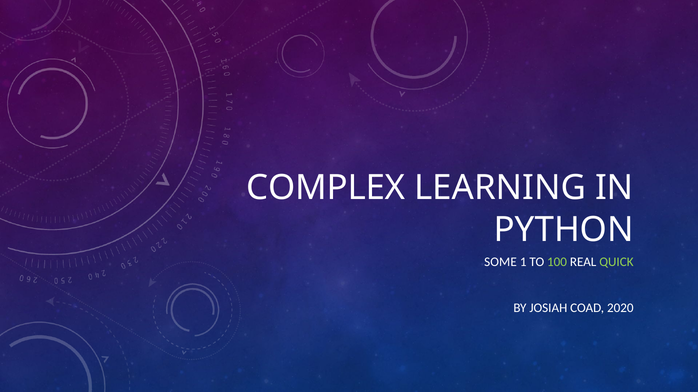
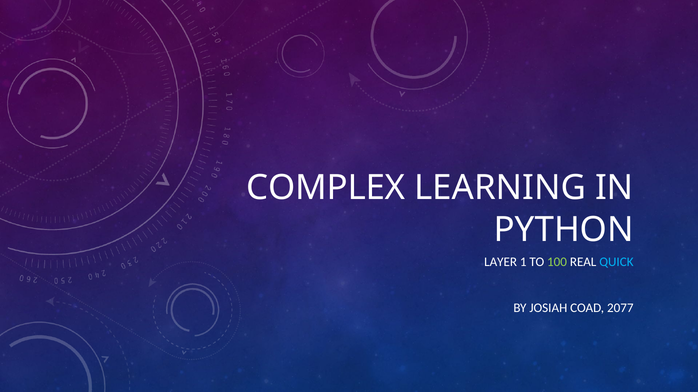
SOME: SOME -> LAYER
QUICK colour: light green -> light blue
2020: 2020 -> 2077
